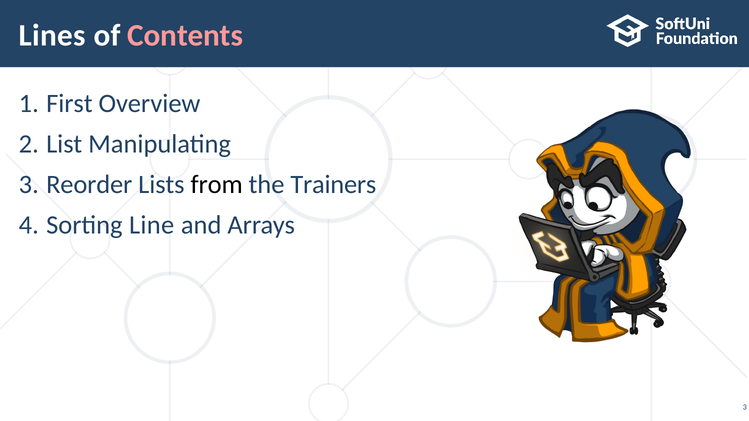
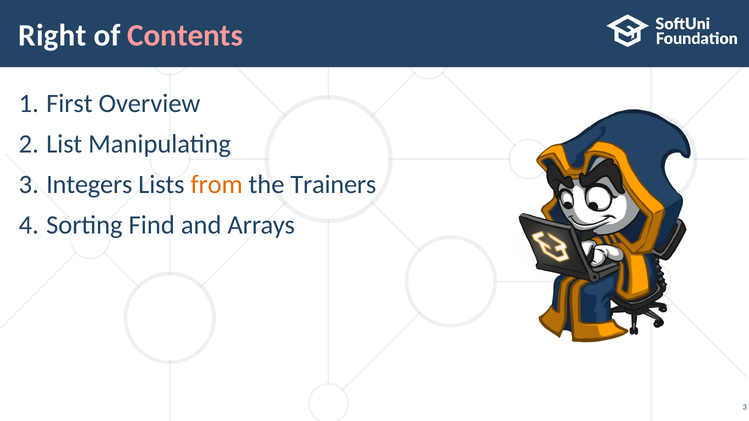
Lines: Lines -> Right
Reorder: Reorder -> Integers
from colour: black -> orange
Line: Line -> Find
